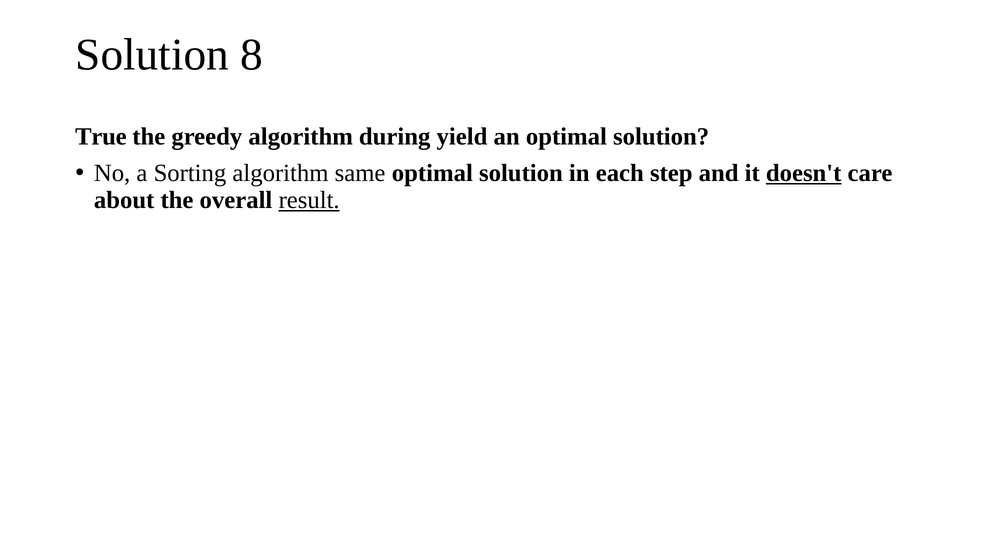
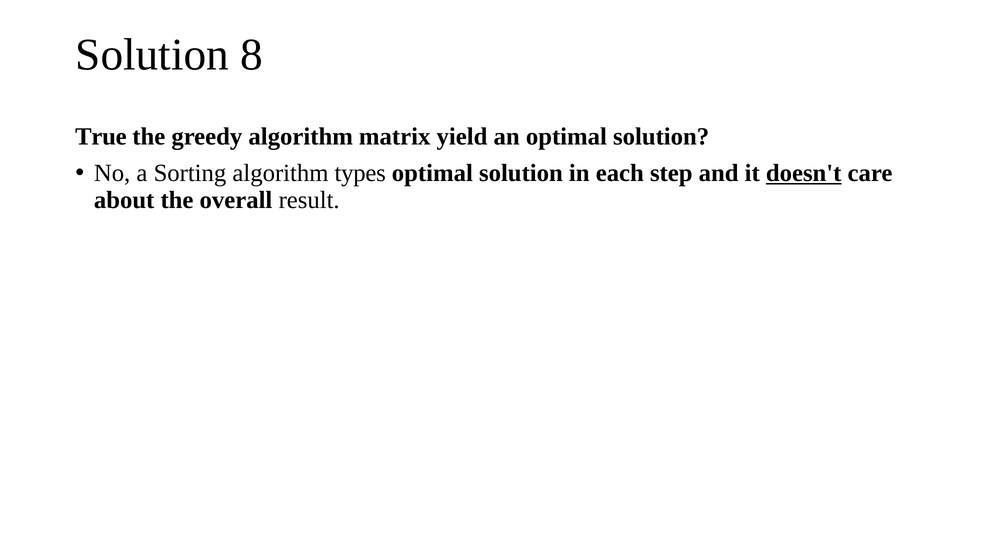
during: during -> matrix
same: same -> types
result underline: present -> none
